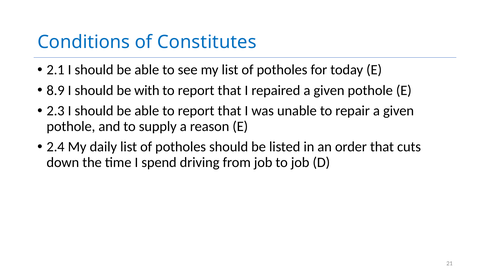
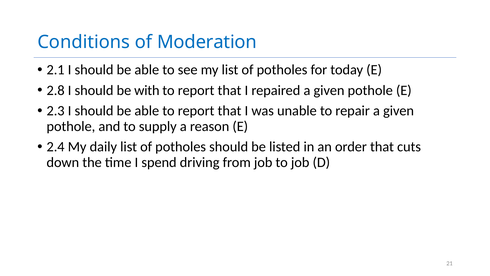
Constitutes: Constitutes -> Moderation
8.9: 8.9 -> 2.8
